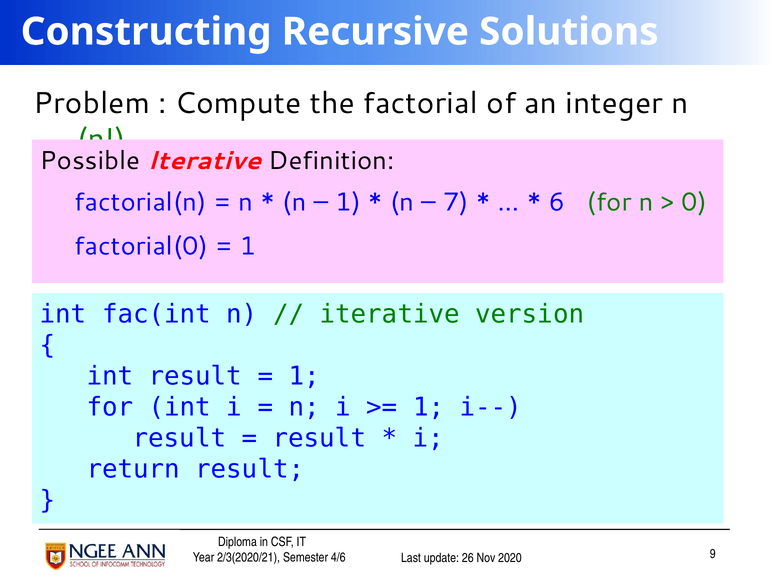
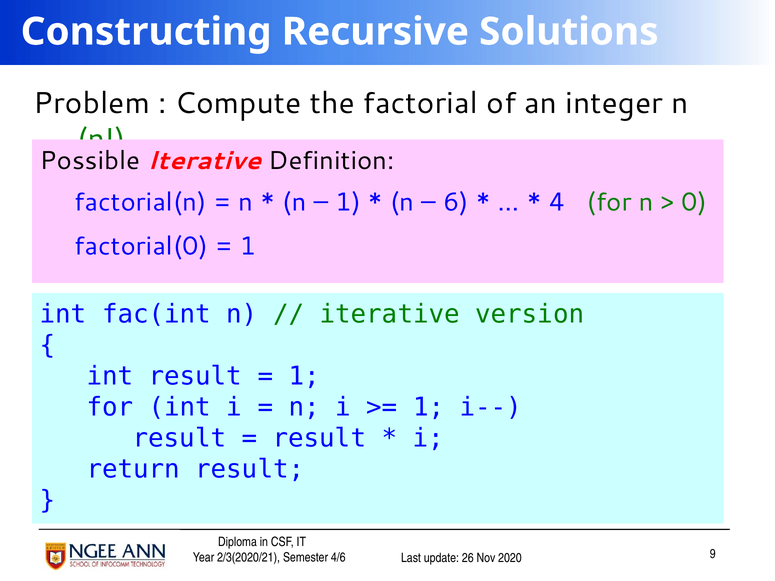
7: 7 -> 6
6: 6 -> 4
